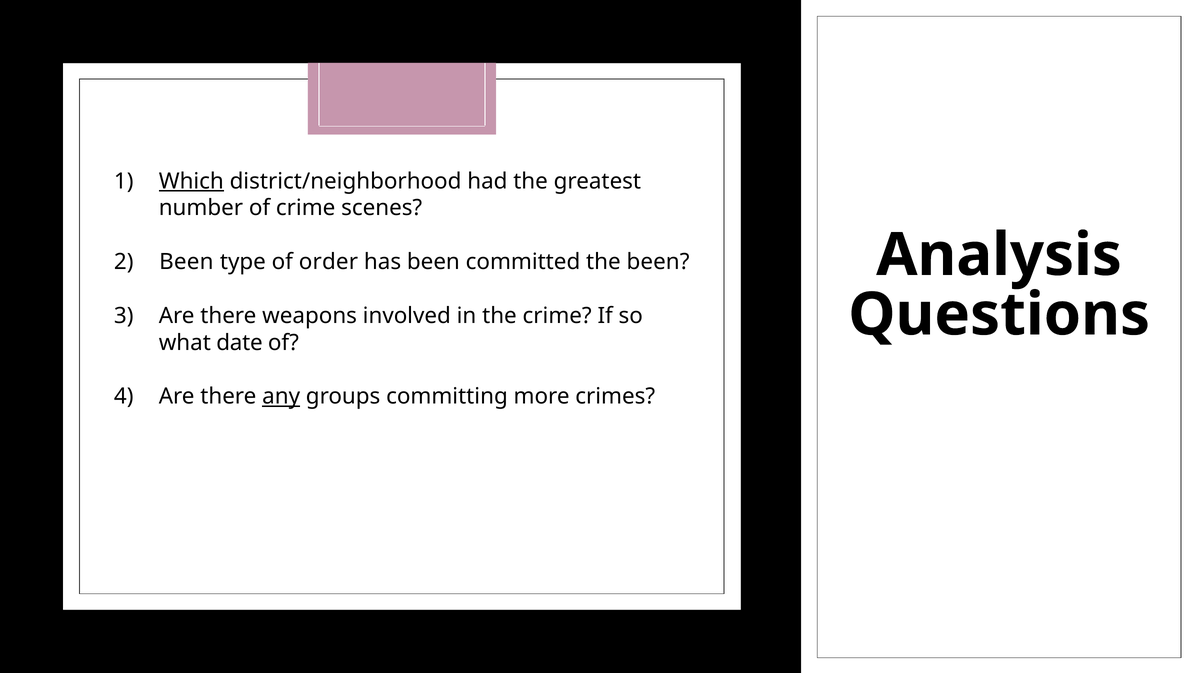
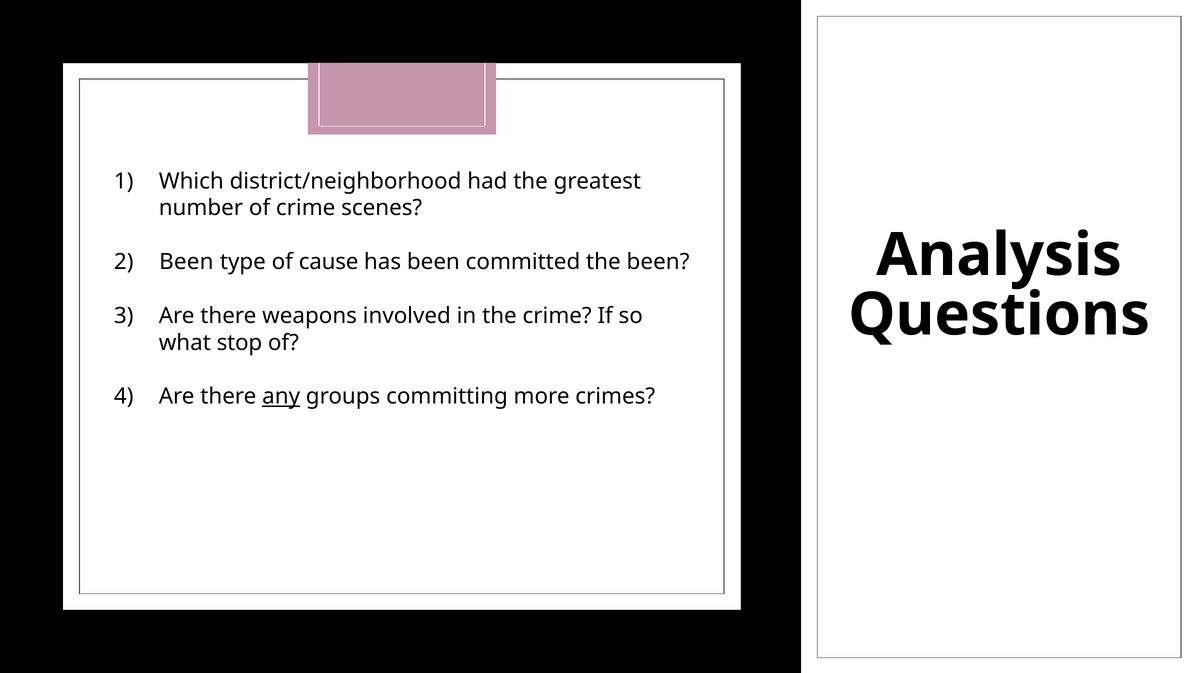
Which underline: present -> none
order: order -> cause
date: date -> stop
